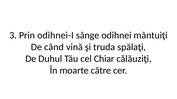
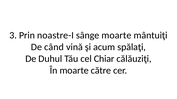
odihnei-I: odihnei-I -> noastre-I
sânge odihnei: odihnei -> moarte
truda: truda -> acum
